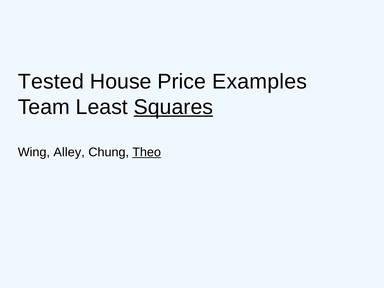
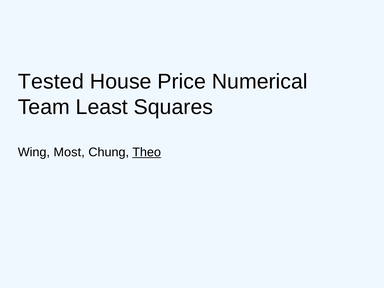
Examples: Examples -> Numerical
Squares underline: present -> none
Alley: Alley -> Most
